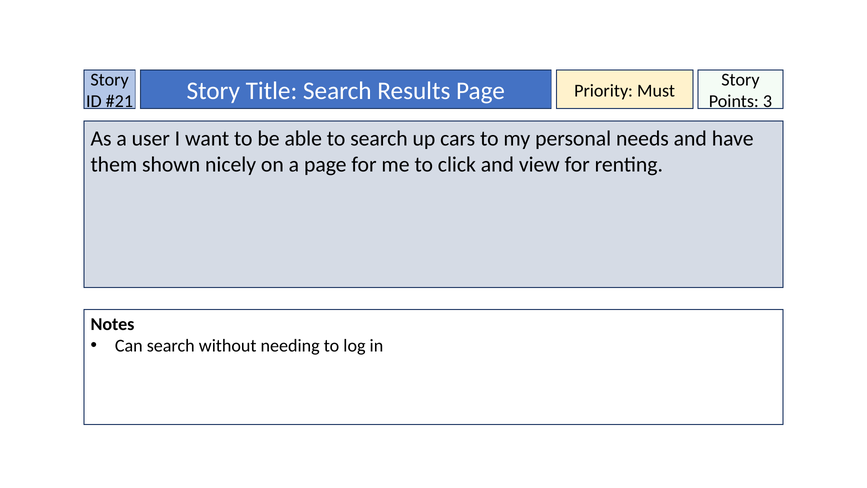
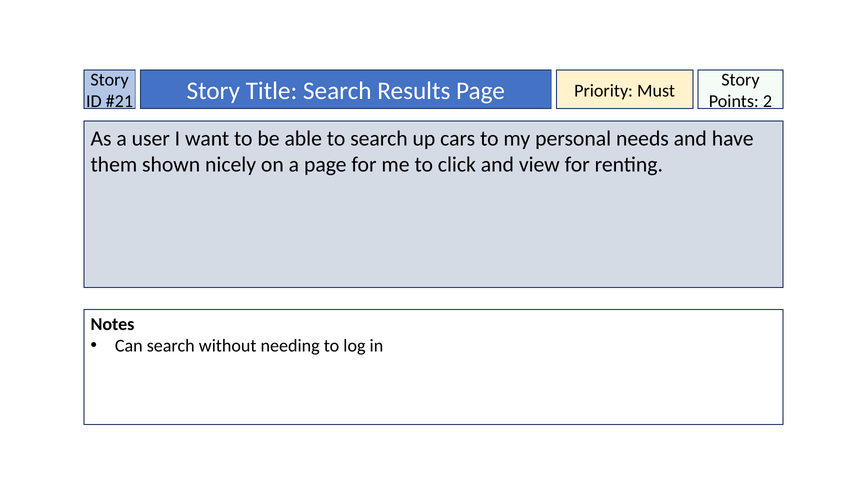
3: 3 -> 2
